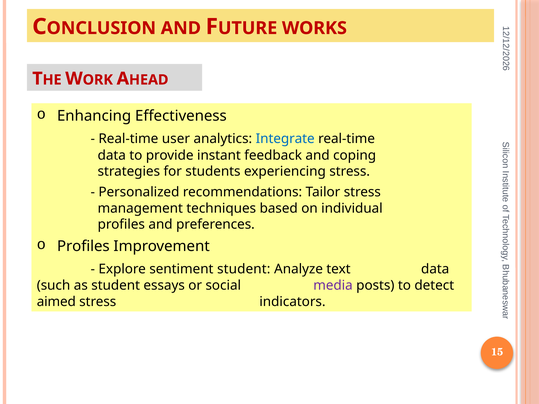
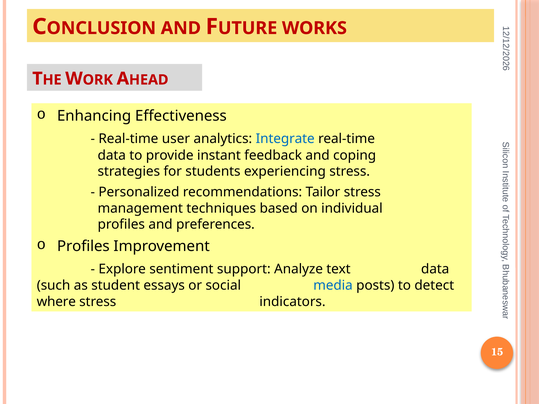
sentiment student: student -> support
media colour: purple -> blue
aimed: aimed -> where
